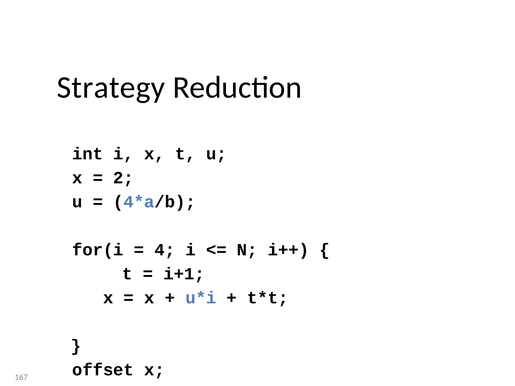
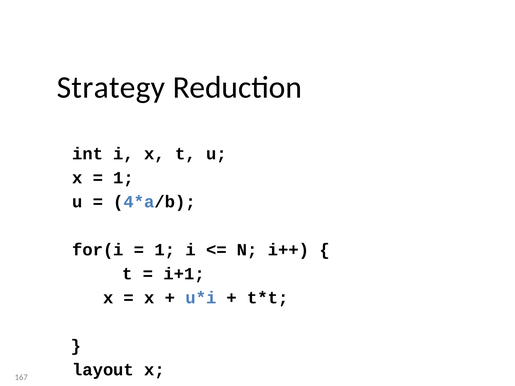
2 at (124, 178): 2 -> 1
4 at (165, 250): 4 -> 1
offset: offset -> layout
